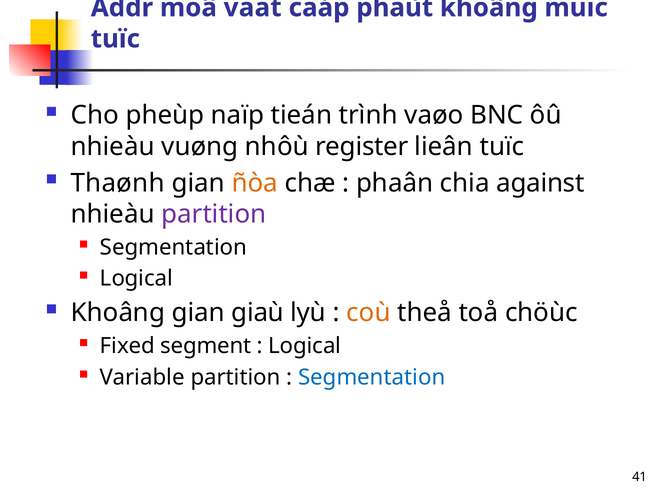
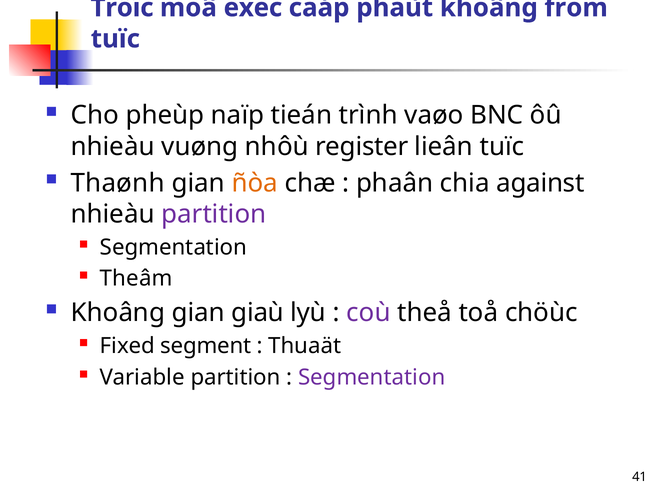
Addr: Addr -> Tröïc
vaät: vaät -> exec
muïc: muïc -> from
Logical at (136, 278): Logical -> Theâm
coù colour: orange -> purple
Logical at (305, 346): Logical -> Thuaät
Segmentation at (372, 377) colour: blue -> purple
